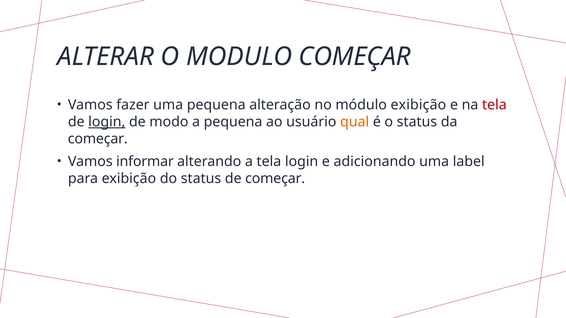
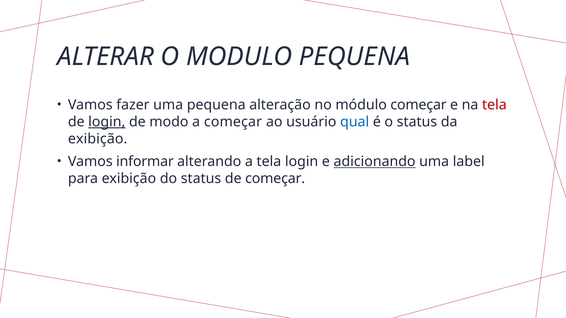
MODULO COMEÇAR: COMEÇAR -> PEQUENA
módulo exibição: exibição -> começar
a pequena: pequena -> começar
qual colour: orange -> blue
começar at (98, 139): começar -> exibição
adicionando underline: none -> present
